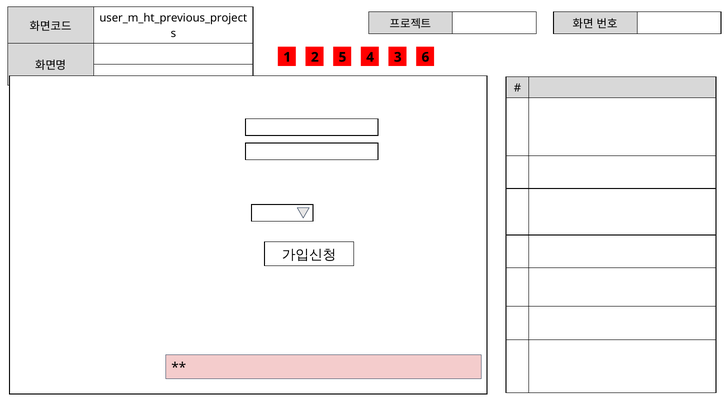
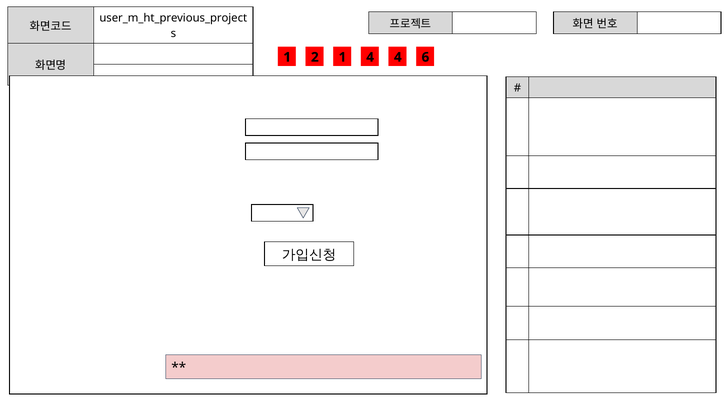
2 5: 5 -> 1
4 3: 3 -> 4
